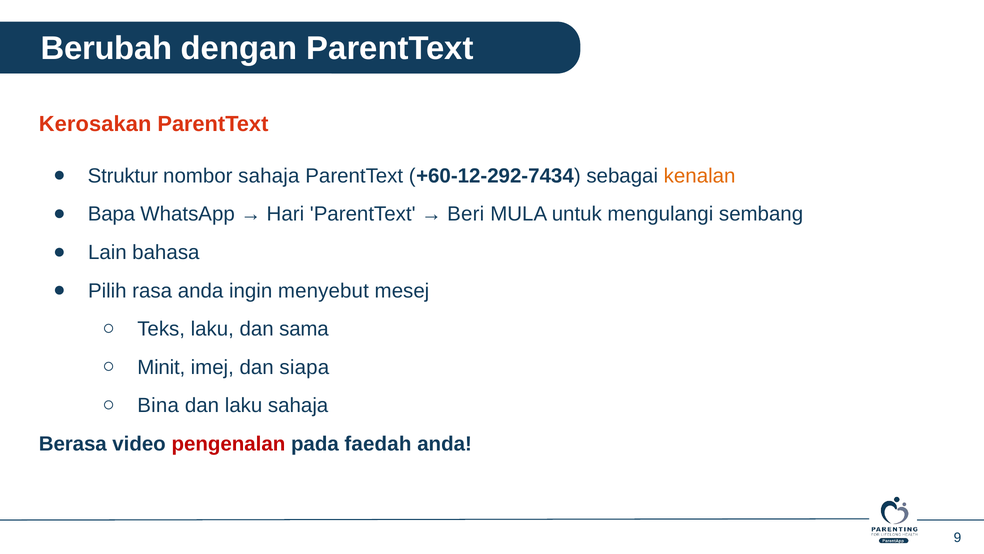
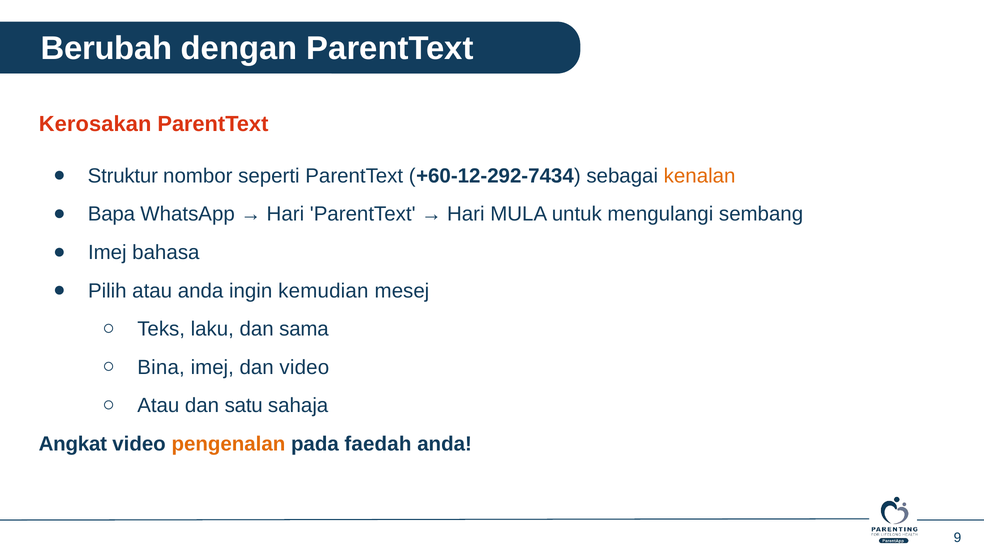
nombor sahaja: sahaja -> seperti
Beri at (466, 214): Beri -> Hari
Lain at (107, 252): Lain -> Imej
Pilih rasa: rasa -> atau
menyebut: menyebut -> kemudian
Minit: Minit -> Bina
dan siapa: siapa -> video
Bina at (158, 405): Bina -> Atau
dan laku: laku -> satu
Berasa: Berasa -> Angkat
pengenalan colour: red -> orange
